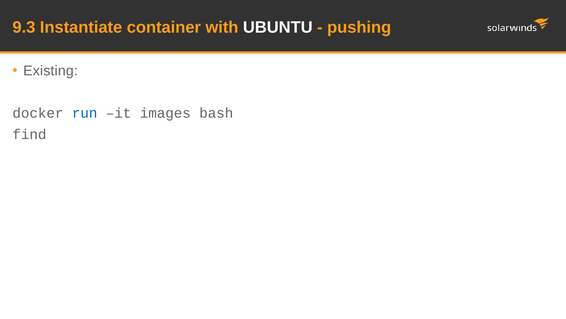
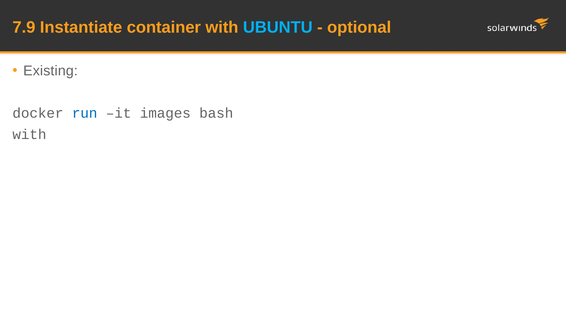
9.3: 9.3 -> 7.9
UBUNTU colour: white -> light blue
pushing: pushing -> optional
find at (29, 134): find -> with
